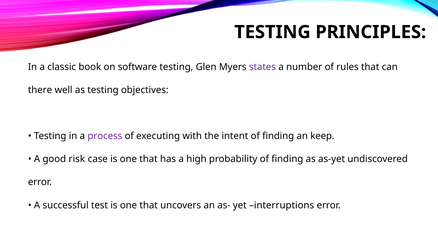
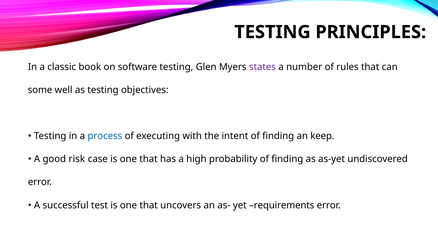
there: there -> some
process colour: purple -> blue
interruptions: interruptions -> requirements
